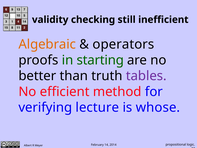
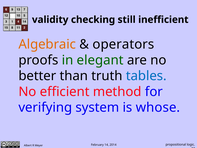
starting: starting -> elegant
tables colour: purple -> blue
lecture: lecture -> system
